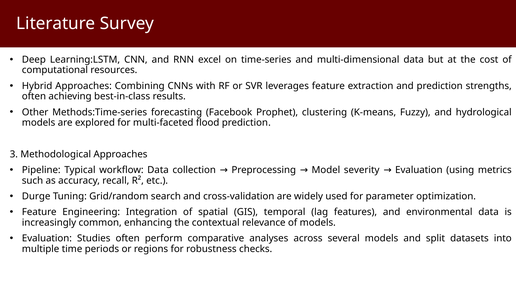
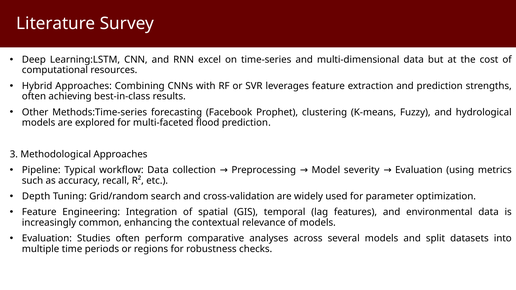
Durge: Durge -> Depth
